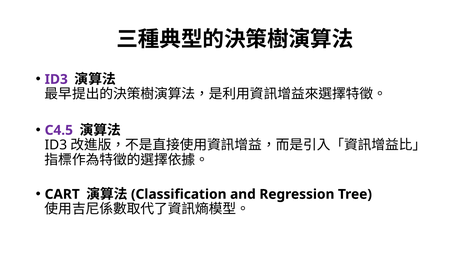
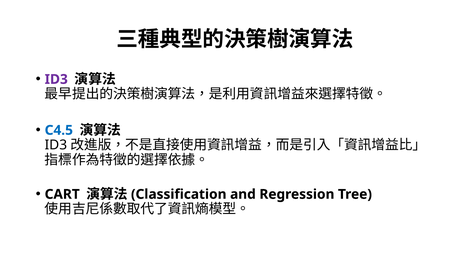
C4.5 colour: purple -> blue
